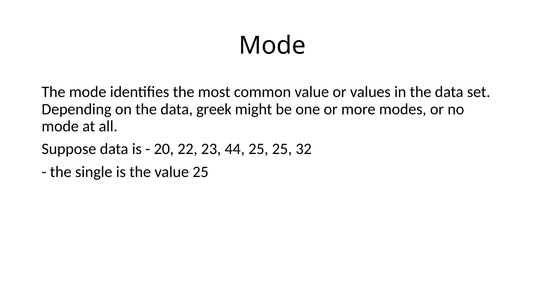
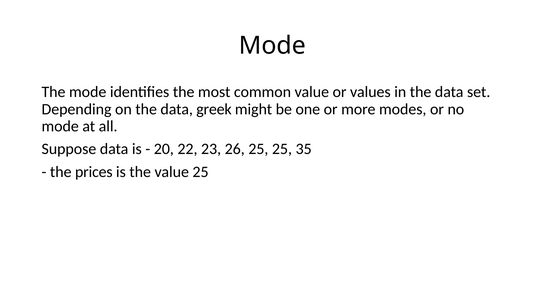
44: 44 -> 26
32: 32 -> 35
single: single -> prices
